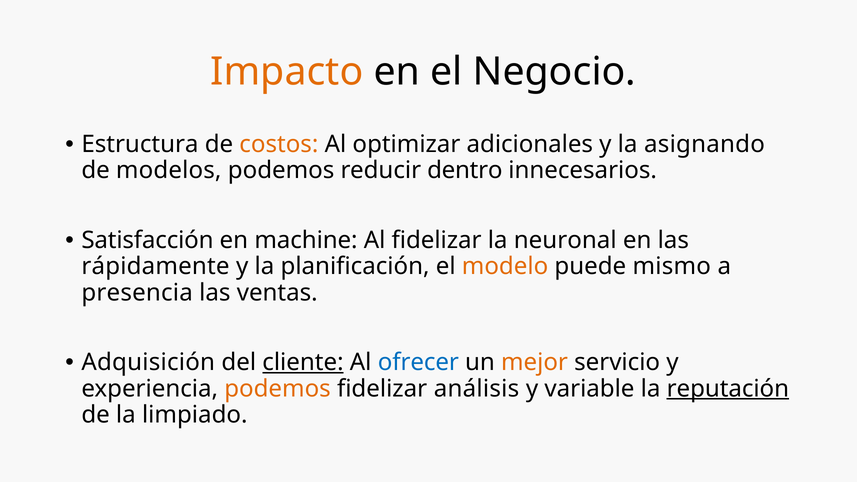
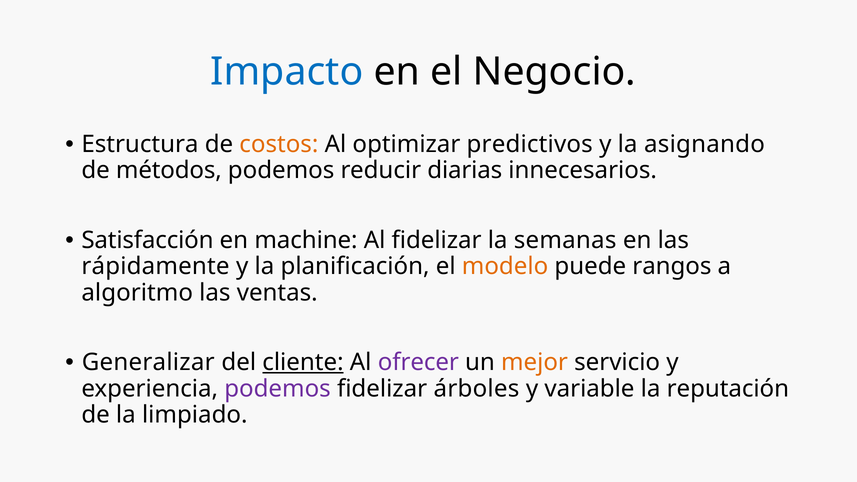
Impacto colour: orange -> blue
adicionales: adicionales -> predictivos
modelos: modelos -> métodos
dentro: dentro -> diarias
neuronal: neuronal -> semanas
mismo: mismo -> rangos
presencia: presencia -> algoritmo
Adquisición: Adquisición -> Generalizar
ofrecer colour: blue -> purple
podemos at (278, 389) colour: orange -> purple
análisis: análisis -> árboles
reputación underline: present -> none
